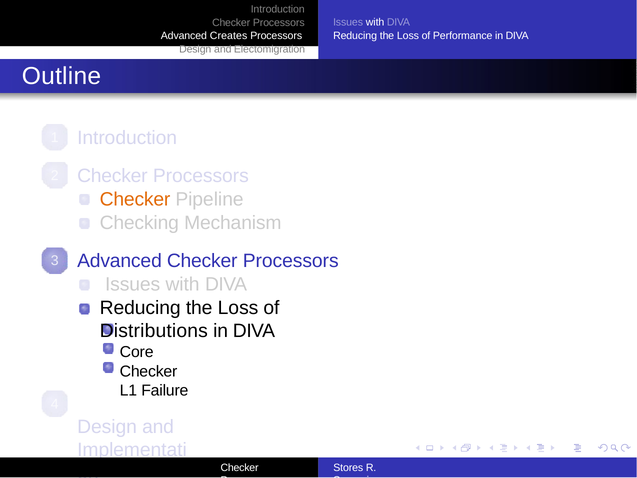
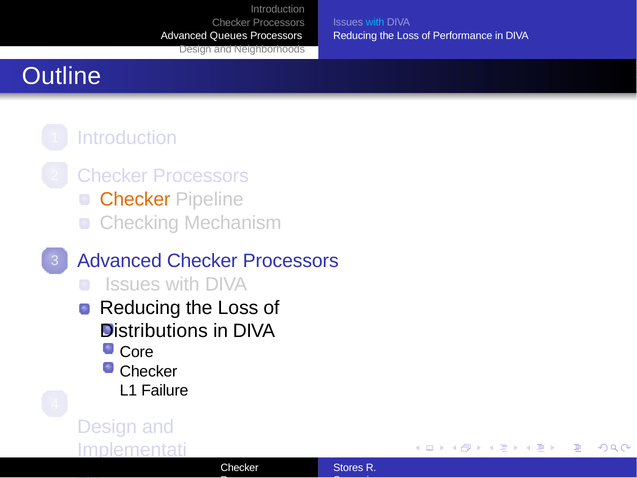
with at (375, 22) colour: white -> light blue
Creates: Creates -> Queues
Electomigration: Electomigration -> Neighborhoods
